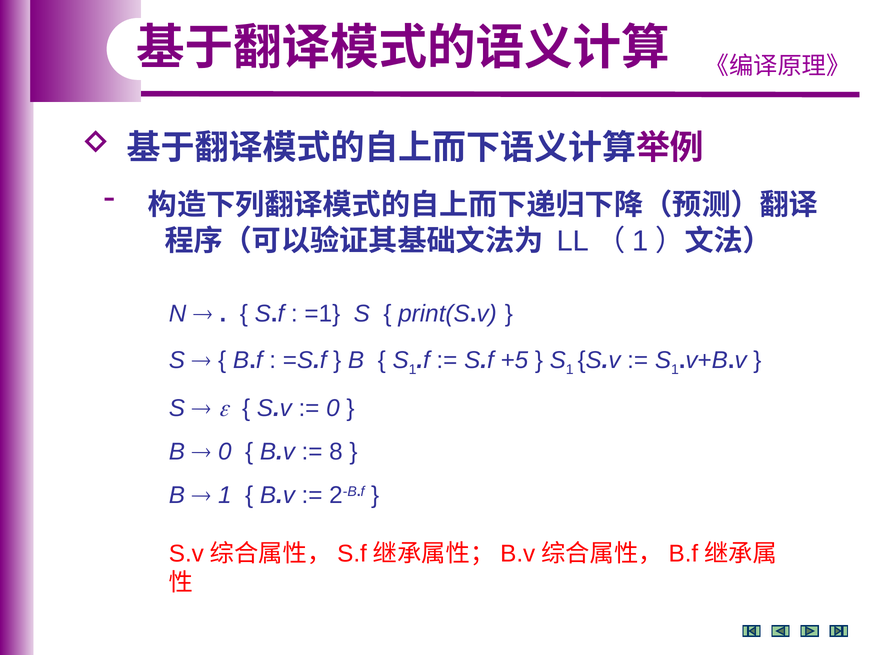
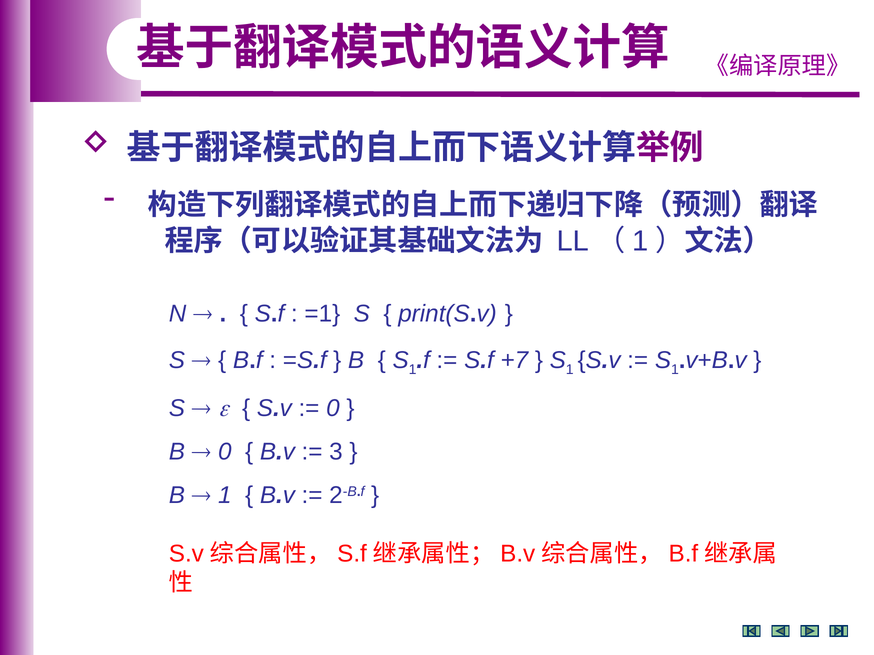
+5: +5 -> +7
8: 8 -> 3
